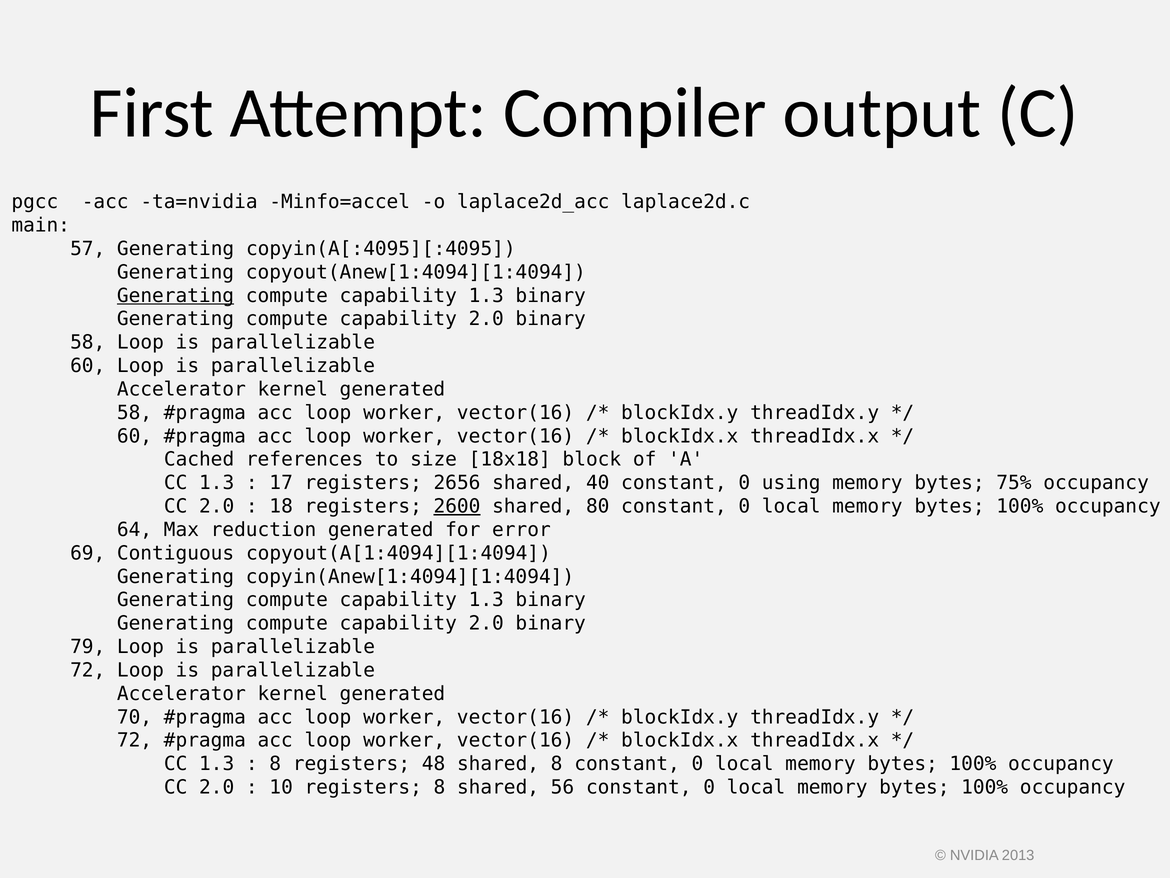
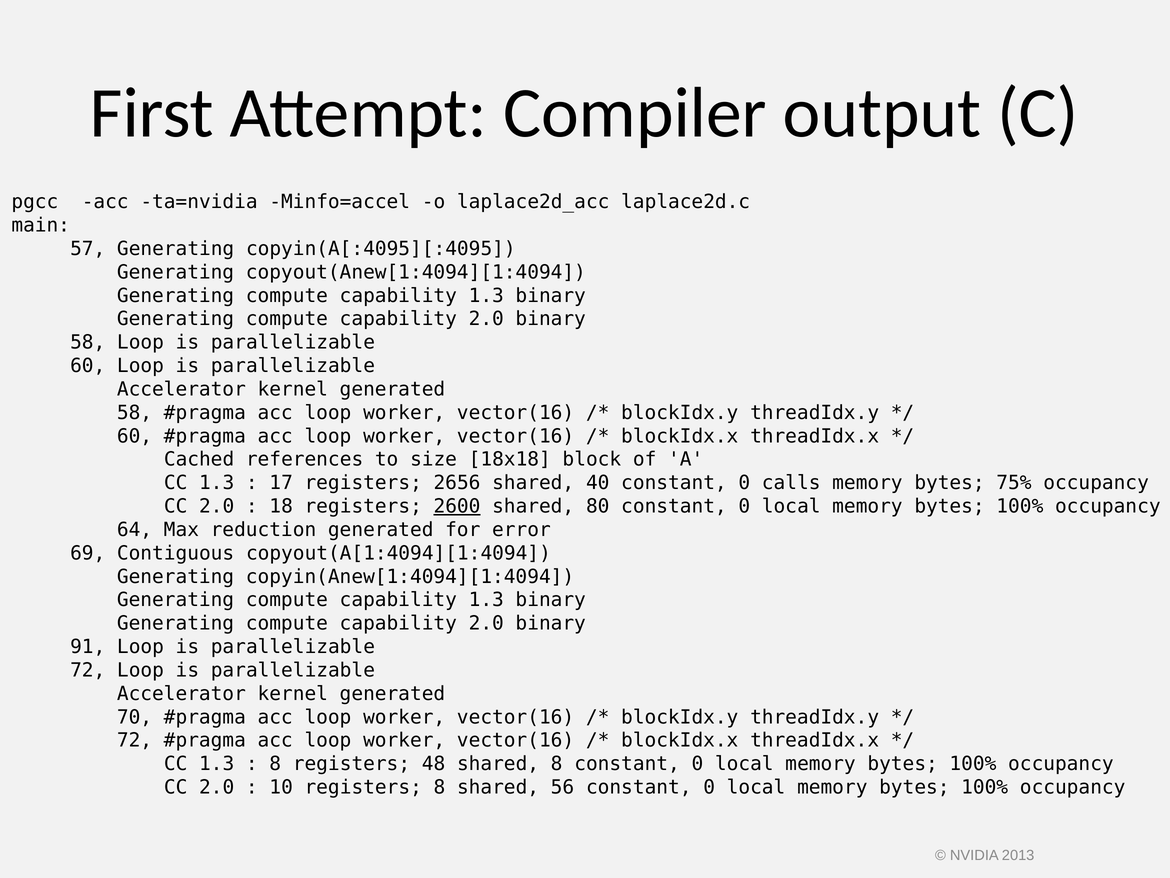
Generating at (176, 295) underline: present -> none
using: using -> calls
79: 79 -> 91
